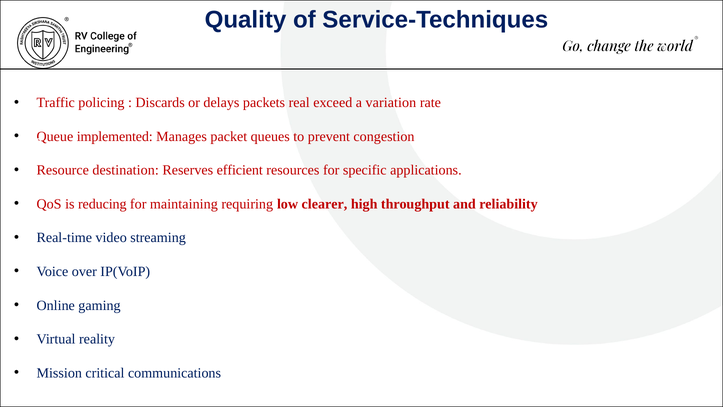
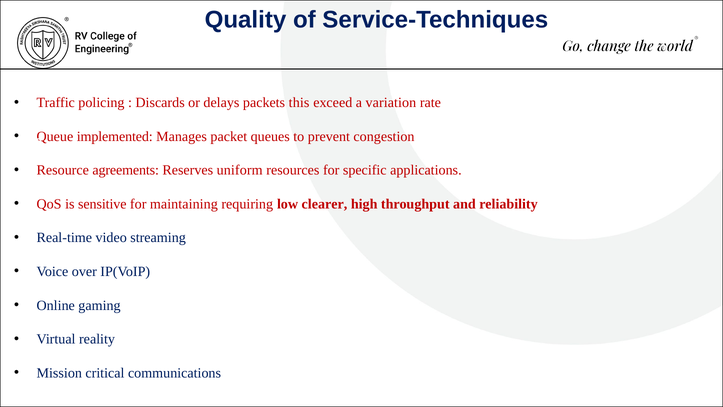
real: real -> this
destination: destination -> agreements
efficient: efficient -> uniform
reducing: reducing -> sensitive
